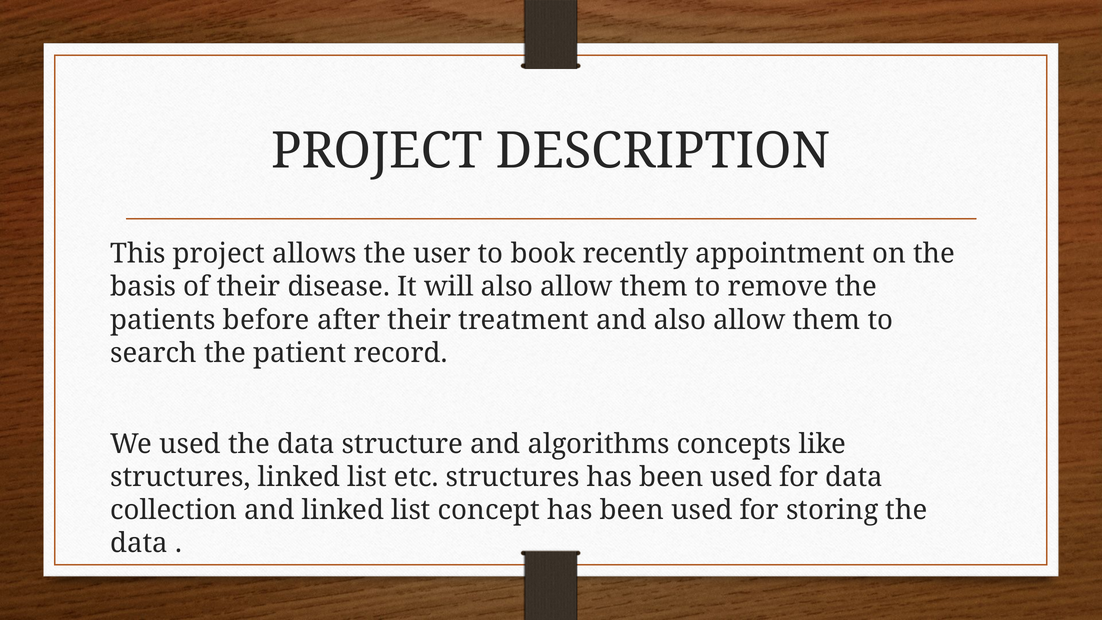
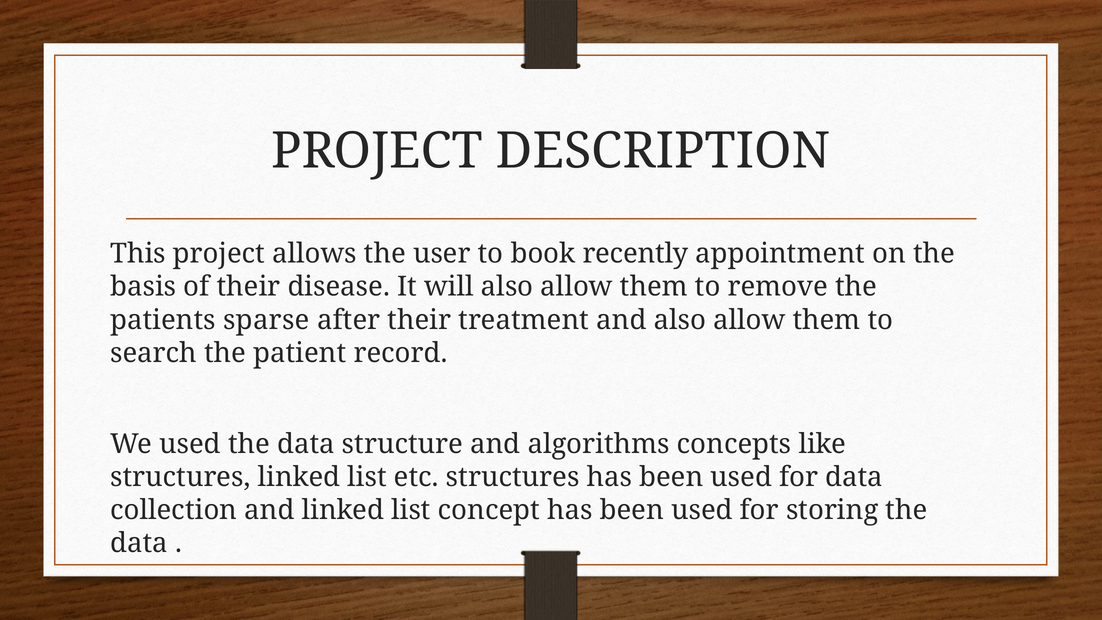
before: before -> sparse
